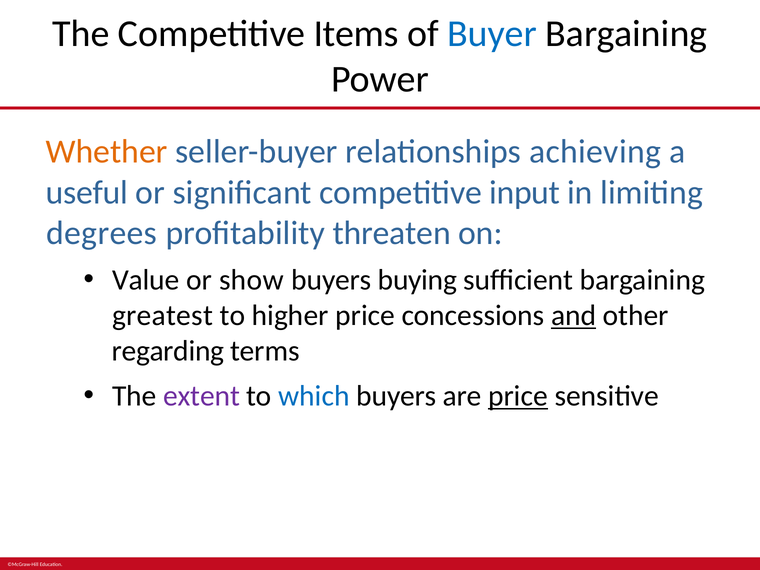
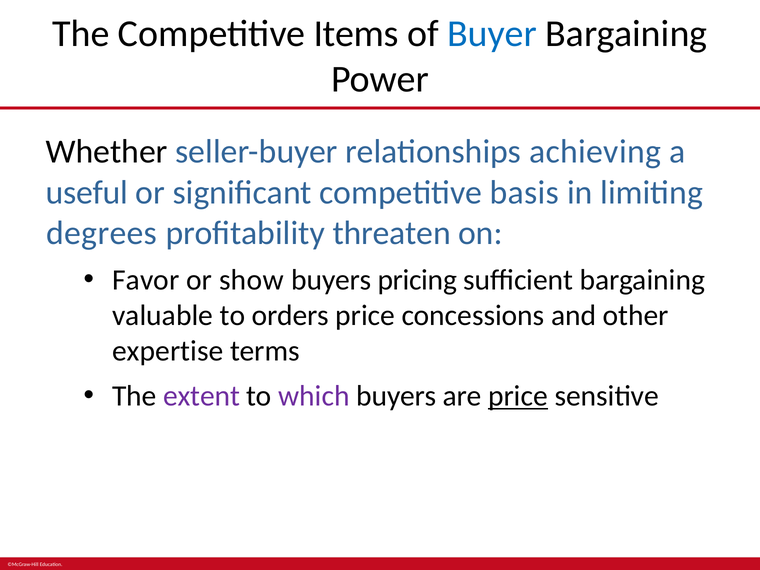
Whether colour: orange -> black
input: input -> basis
Value: Value -> Favor
buying: buying -> pricing
greatest: greatest -> valuable
higher: higher -> orders
and underline: present -> none
regarding: regarding -> expertise
which colour: blue -> purple
